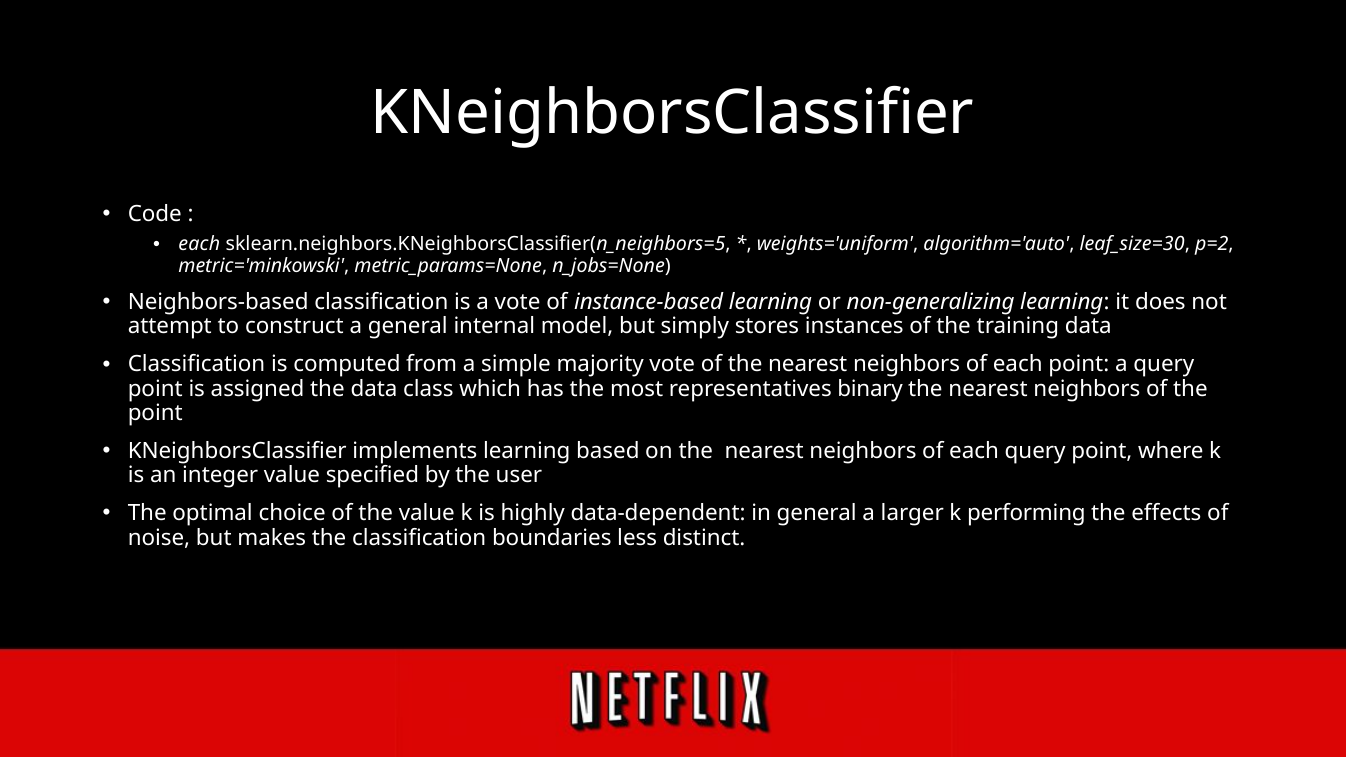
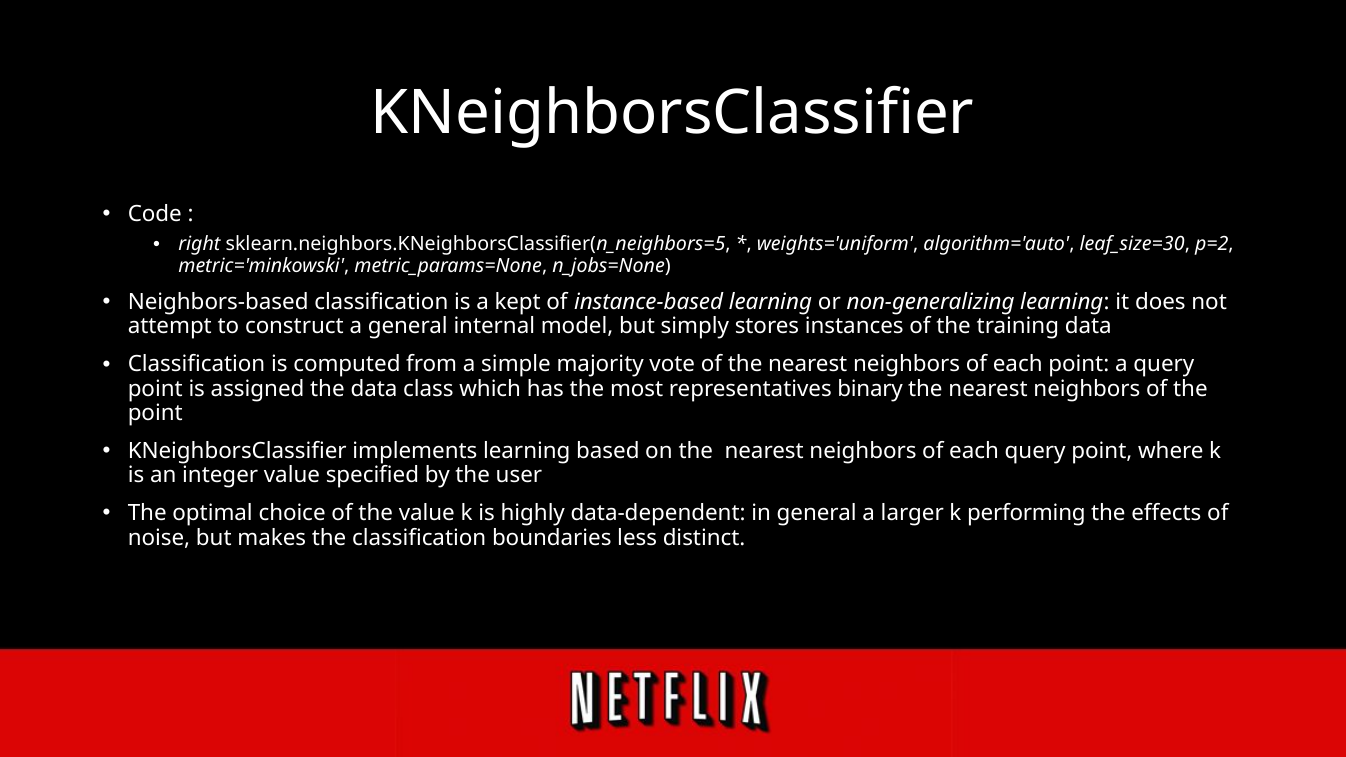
each at (199, 244): each -> right
a vote: vote -> kept
